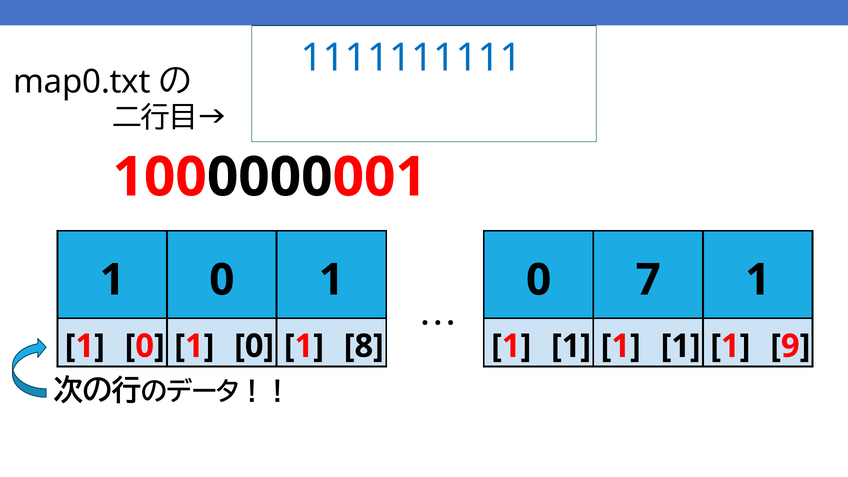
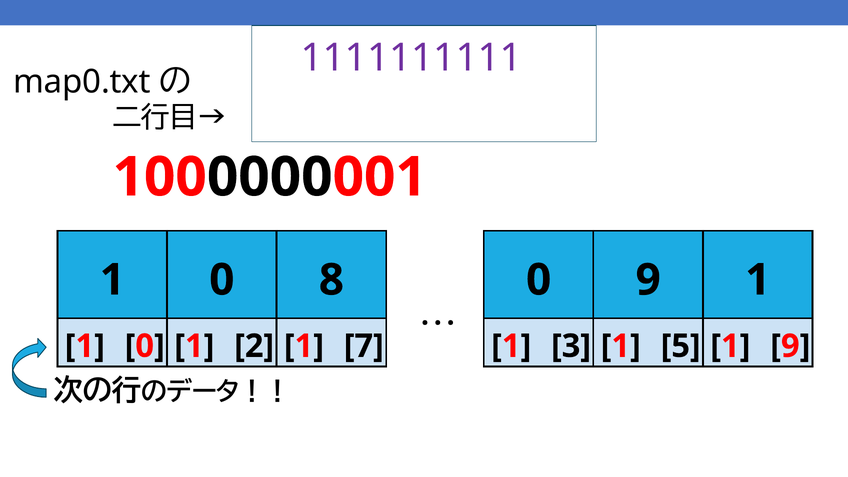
1111111111 colour: blue -> purple
1 at (331, 280): 1 -> 8
0 7: 7 -> 9
0 1 0: 0 -> 2
8: 8 -> 7
1 at (571, 346): 1 -> 3
1 at (681, 346): 1 -> 5
